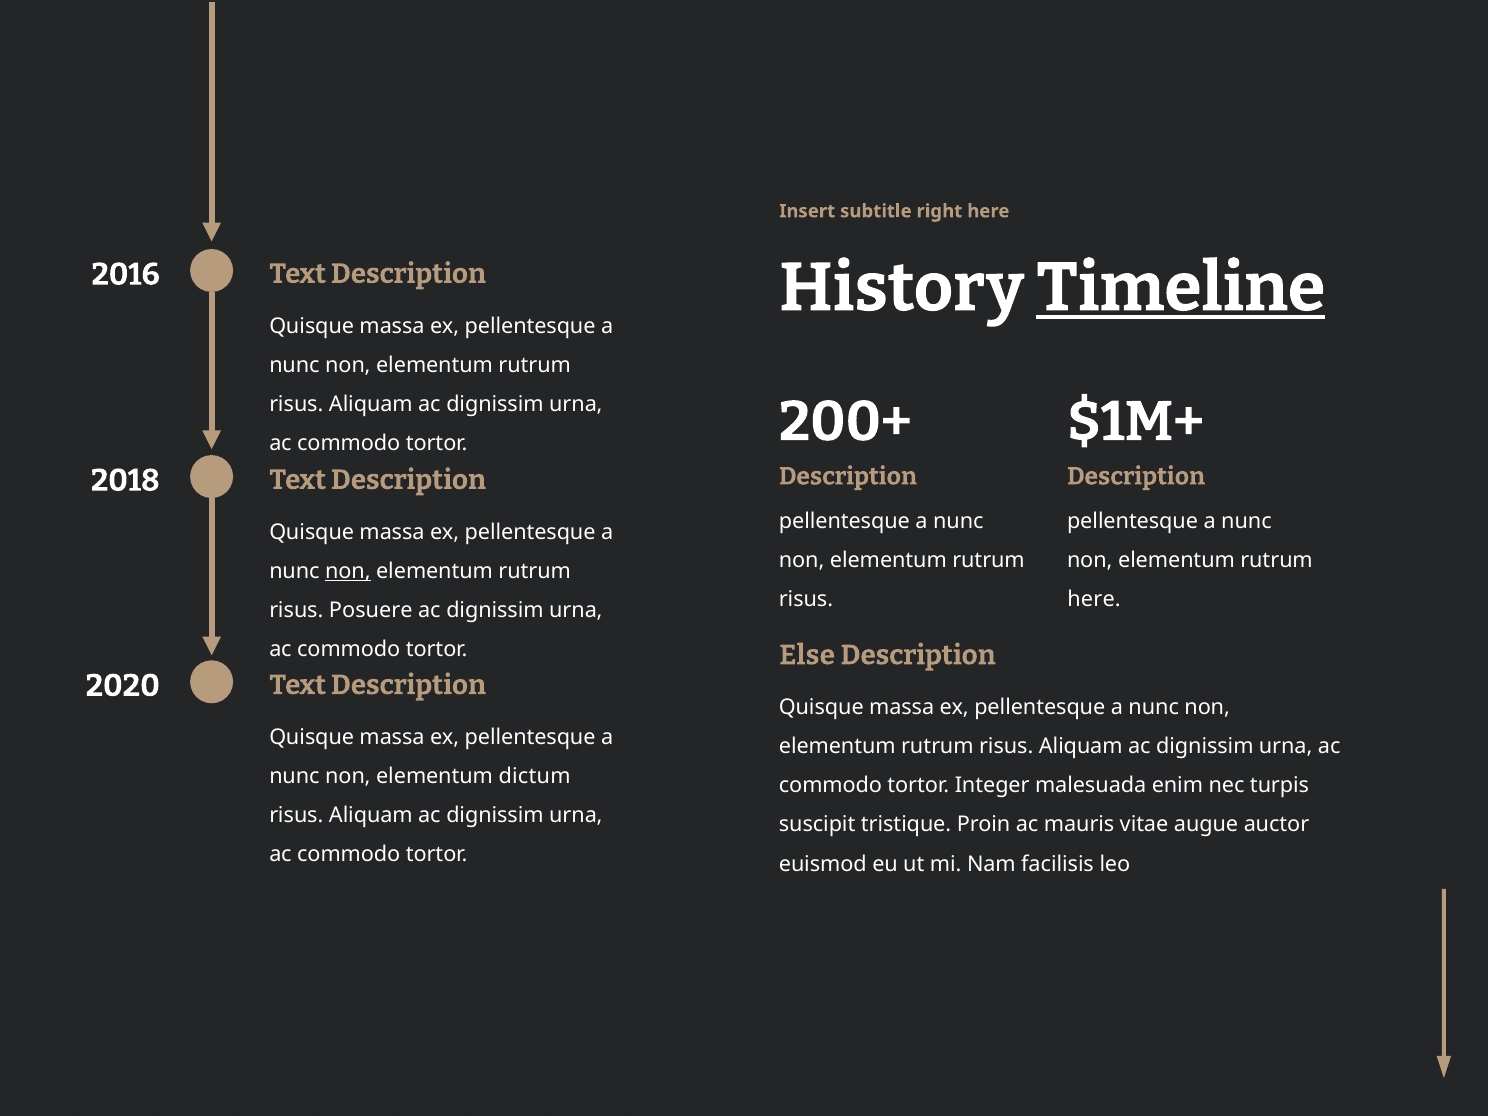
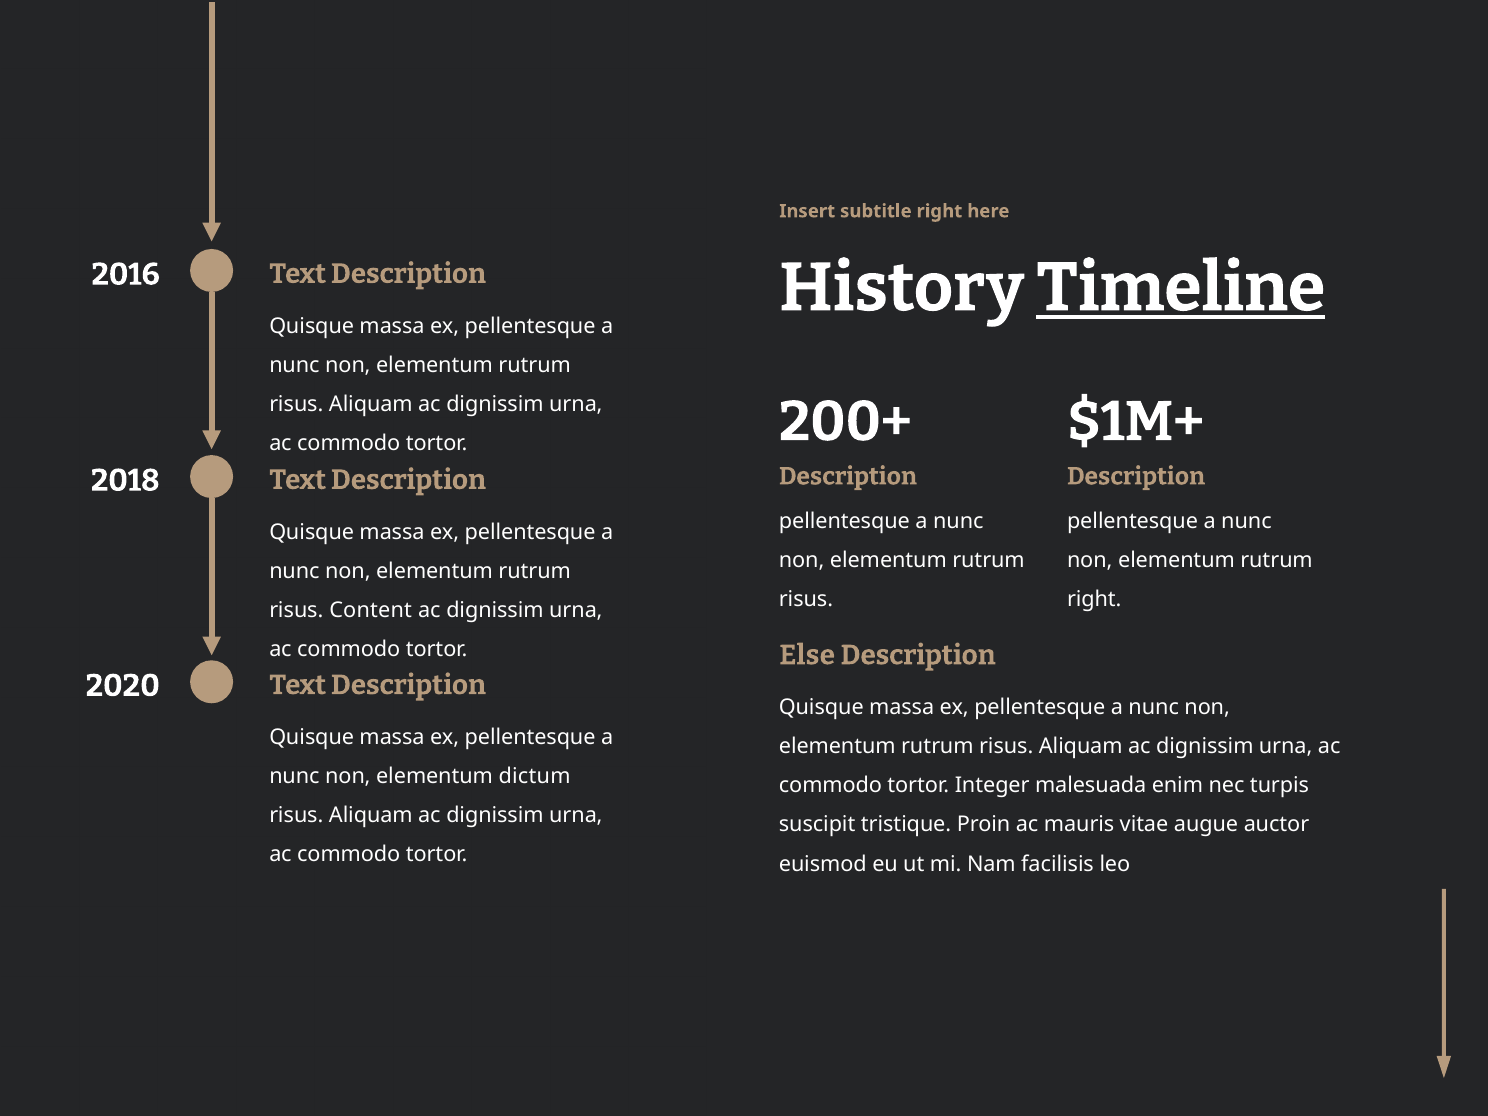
non at (348, 572) underline: present -> none
here at (1094, 600): here -> right
Posuere: Posuere -> Content
